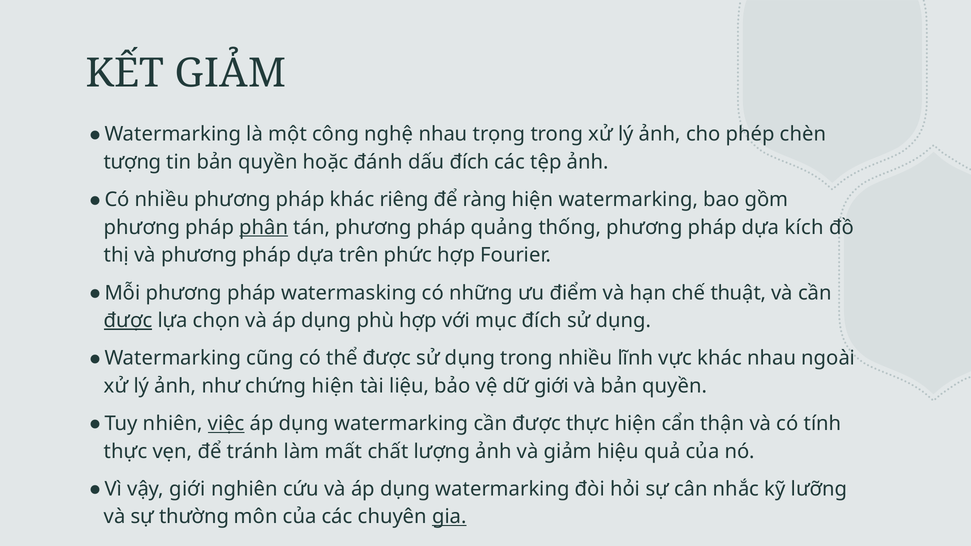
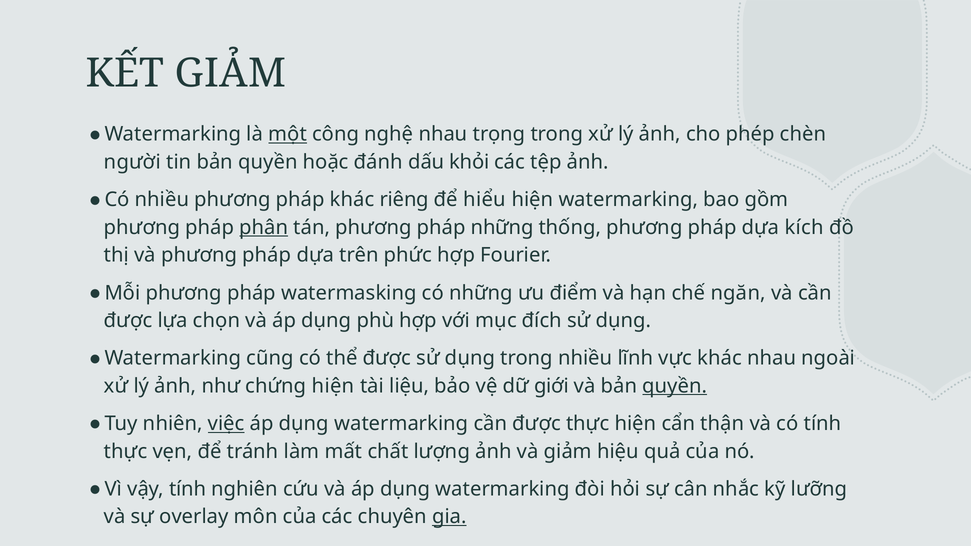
một underline: none -> present
tượng: tượng -> người
dấu đích: đích -> khỏi
ràng: ràng -> hiểu
pháp quảng: quảng -> những
thuật: thuật -> ngăn
được at (128, 321) underline: present -> none
quyền at (675, 386) underline: none -> present
vậy giới: giới -> tính
thường: thường -> overlay
